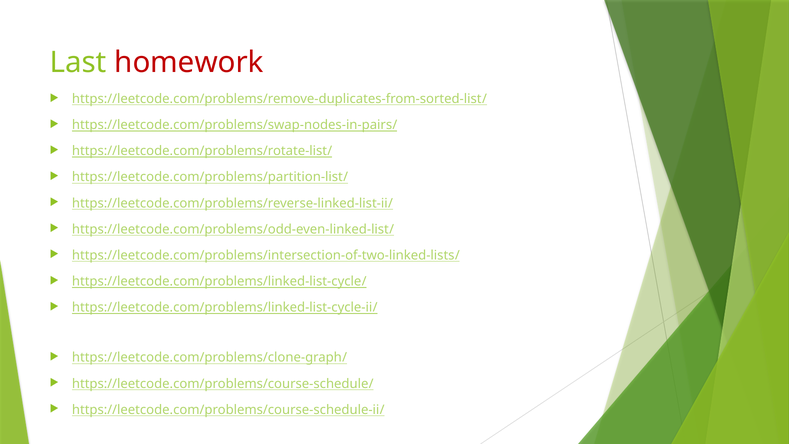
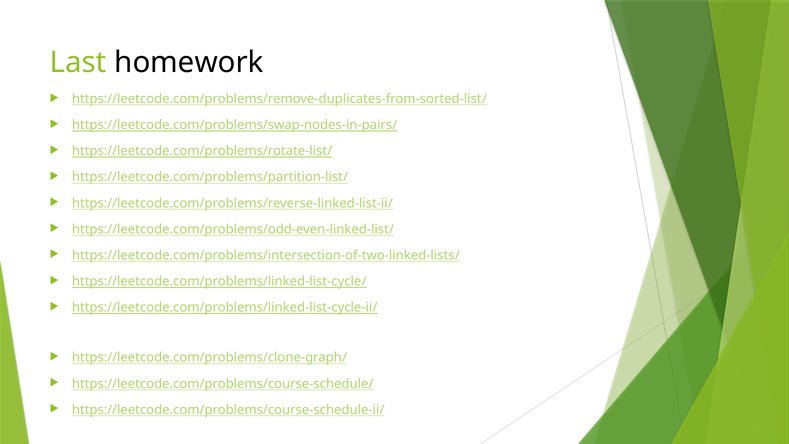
homework colour: red -> black
